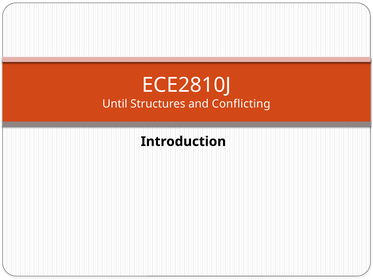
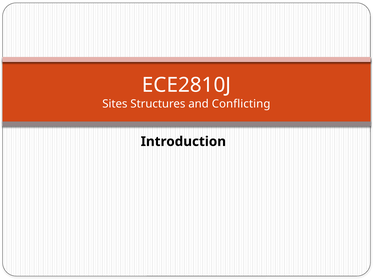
Until: Until -> Sites
